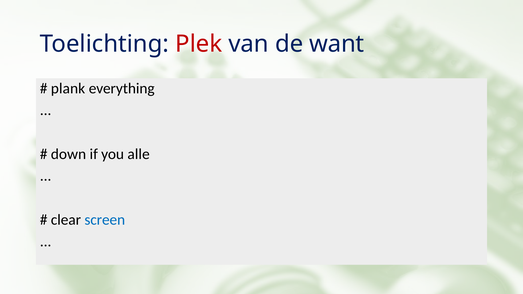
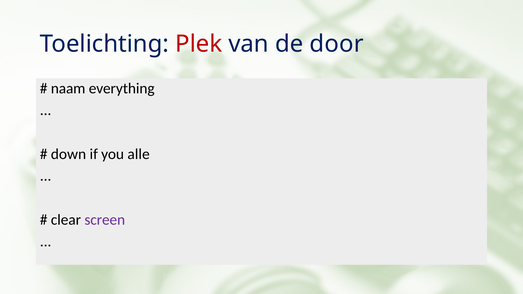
want: want -> door
plank: plank -> naam
screen colour: blue -> purple
